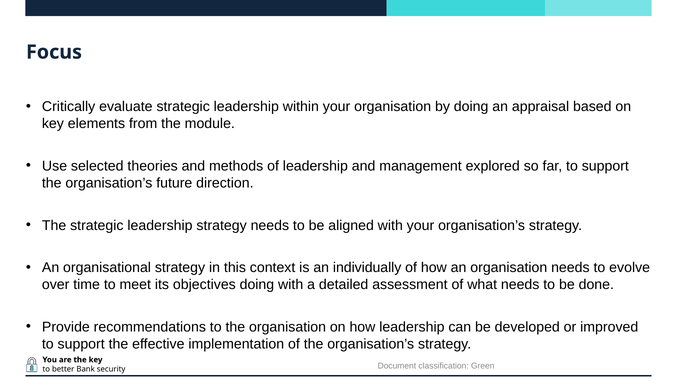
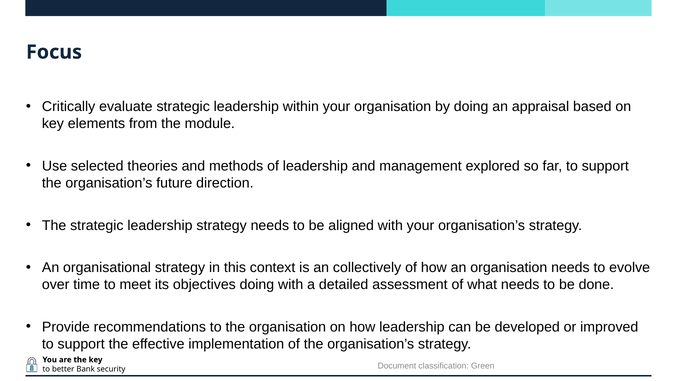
individually: individually -> collectively
